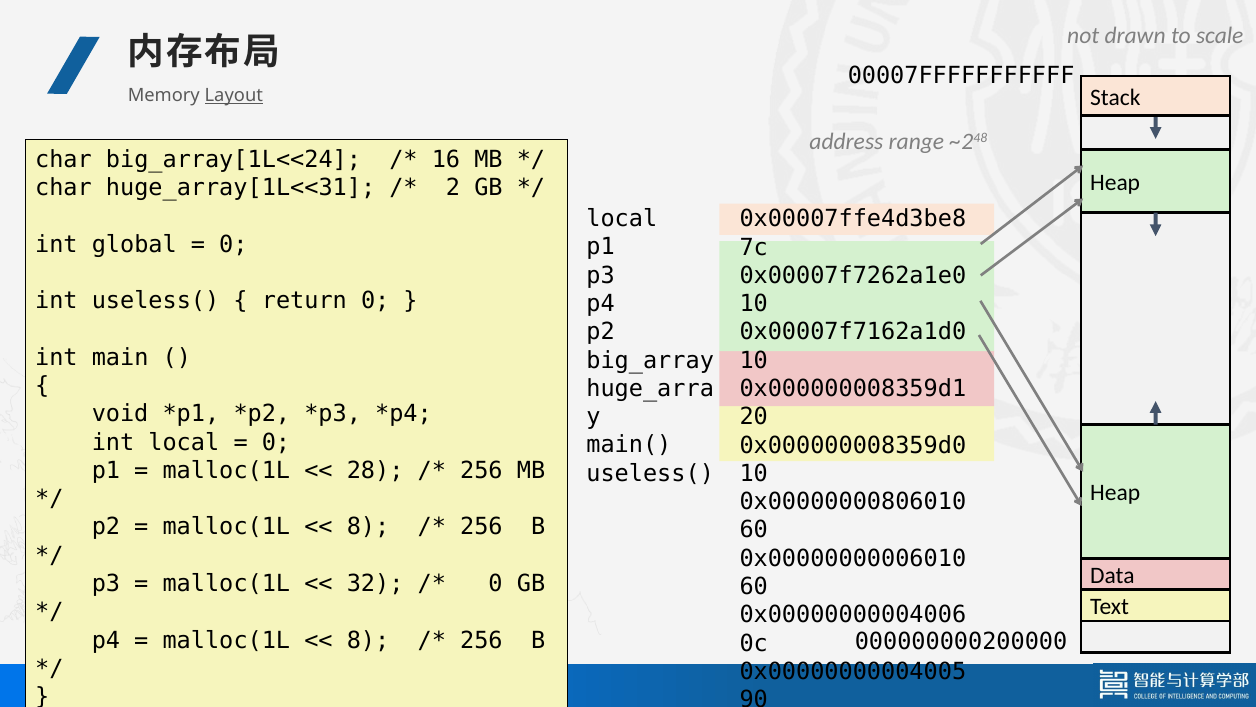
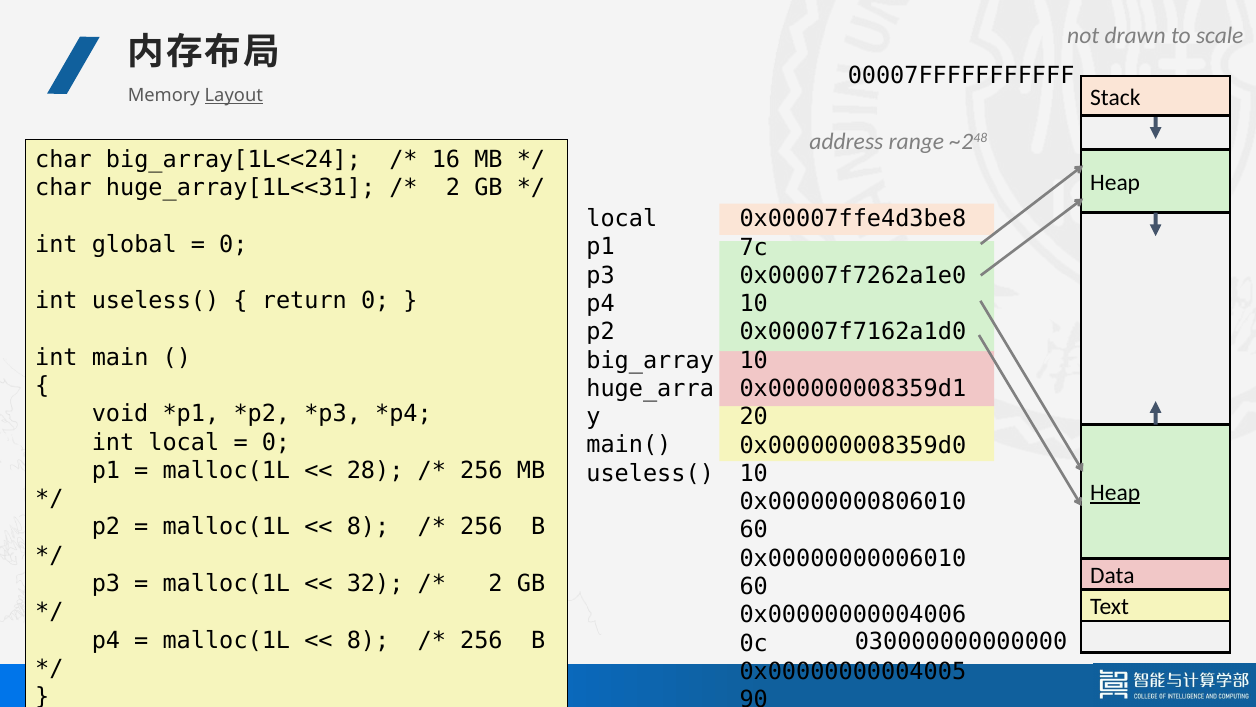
Heap at (1115, 493) underline: none -> present
0 at (496, 583): 0 -> 2
000000000200000: 000000000200000 -> 030000000000000
